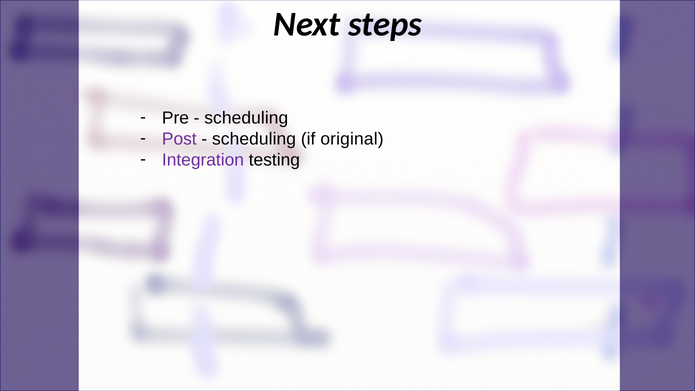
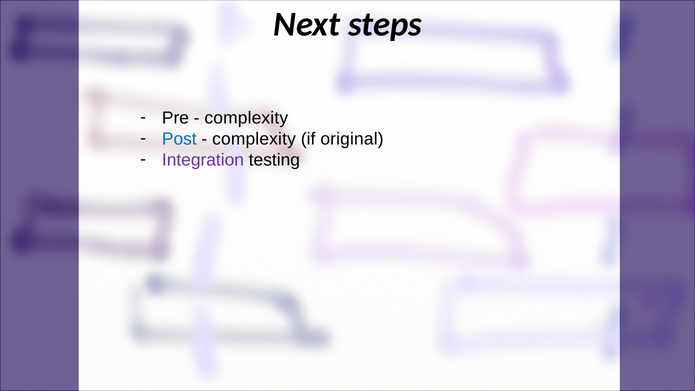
scheduling at (246, 118): scheduling -> complexity
Post colour: purple -> blue
scheduling at (254, 139): scheduling -> complexity
